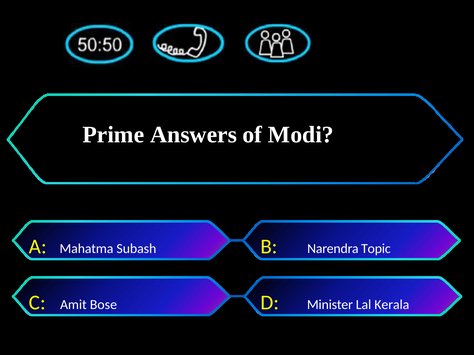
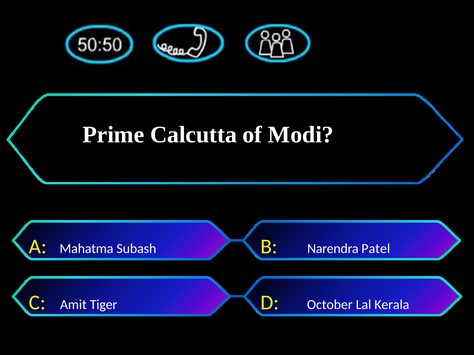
Answers: Answers -> Calcutta
Topic: Topic -> Patel
Bose: Bose -> Tiger
Minister: Minister -> October
